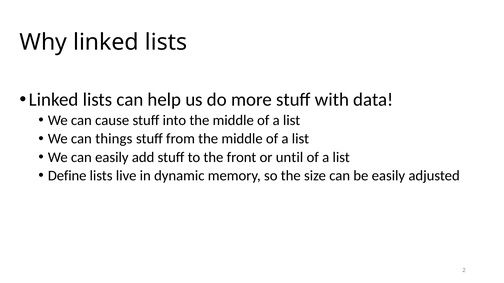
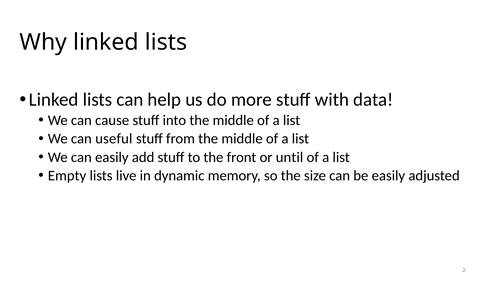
things: things -> useful
Define: Define -> Empty
